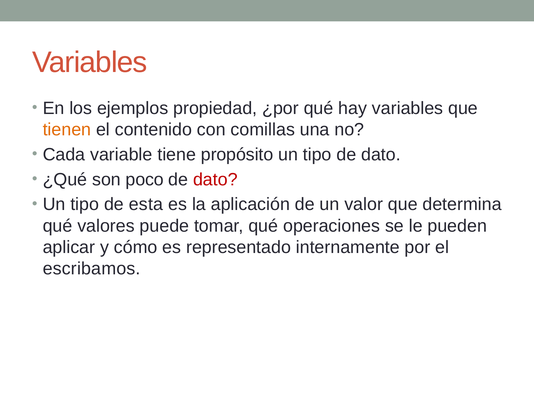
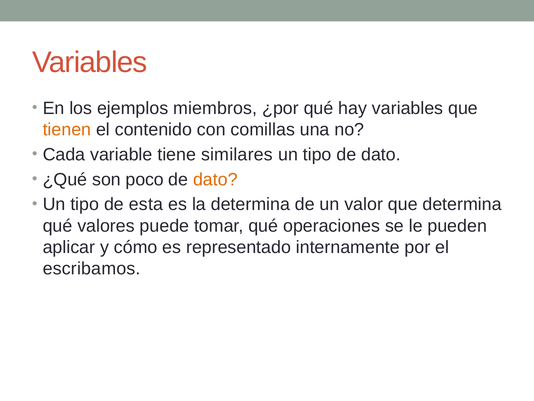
propiedad: propiedad -> miembros
propósito: propósito -> similares
dato at (215, 179) colour: red -> orange
la aplicación: aplicación -> determina
